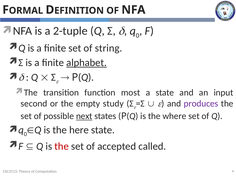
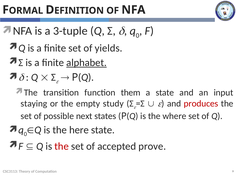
2-tuple: 2-tuple -> 3-tuple
string: string -> yields
most: most -> them
second: second -> staying
produces colour: purple -> red
next underline: present -> none
called: called -> prove
